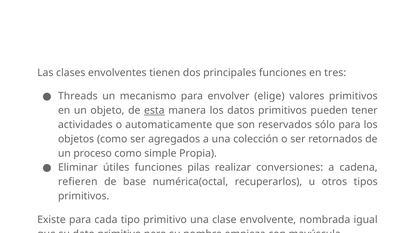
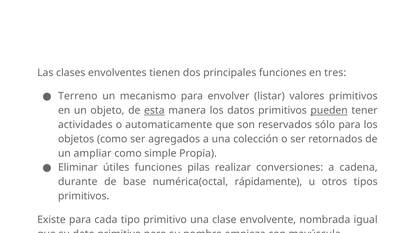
Threads: Threads -> Terreno
elige: elige -> listar
pueden underline: none -> present
proceso: proceso -> ampliar
refieren: refieren -> durante
recuperarlos: recuperarlos -> rápidamente
